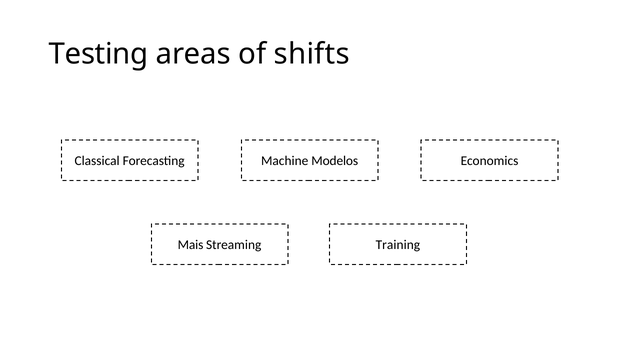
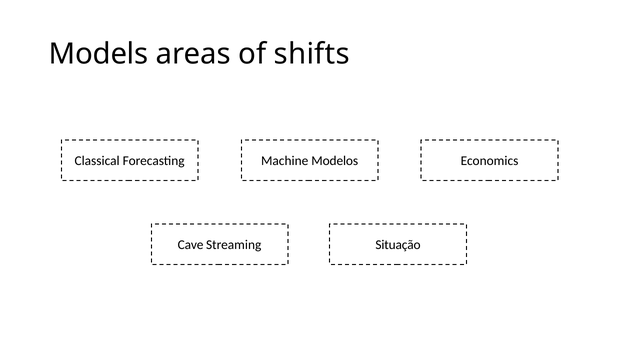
Testing: Testing -> Models
Mais: Mais -> Cave
Training: Training -> Situação
